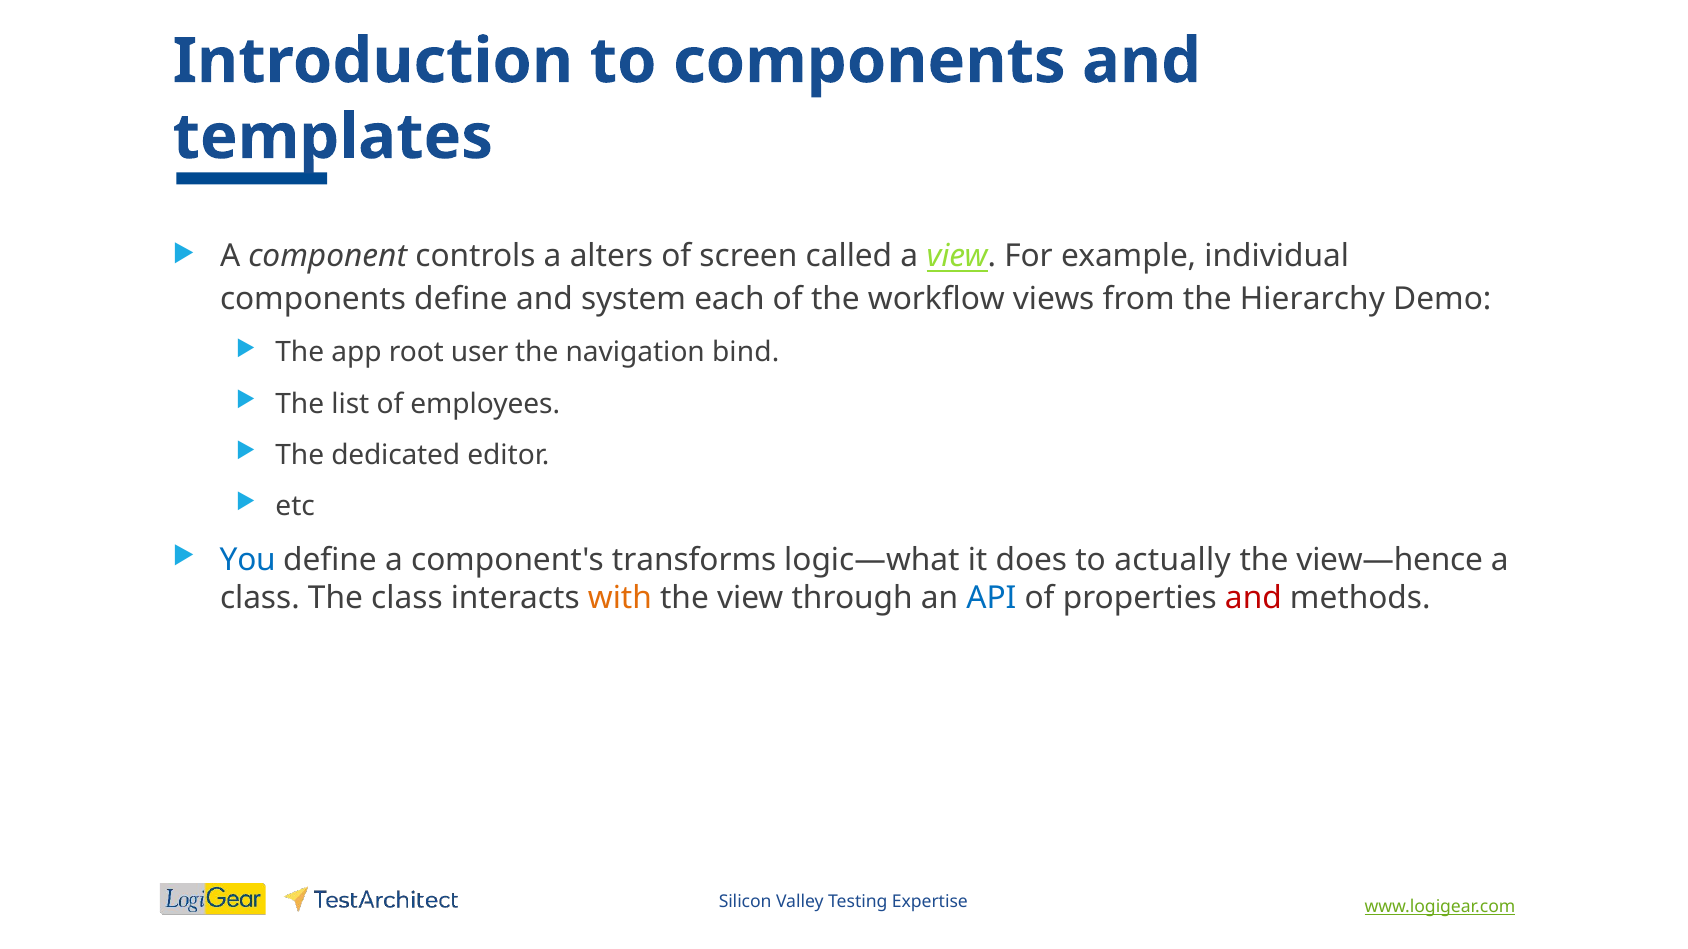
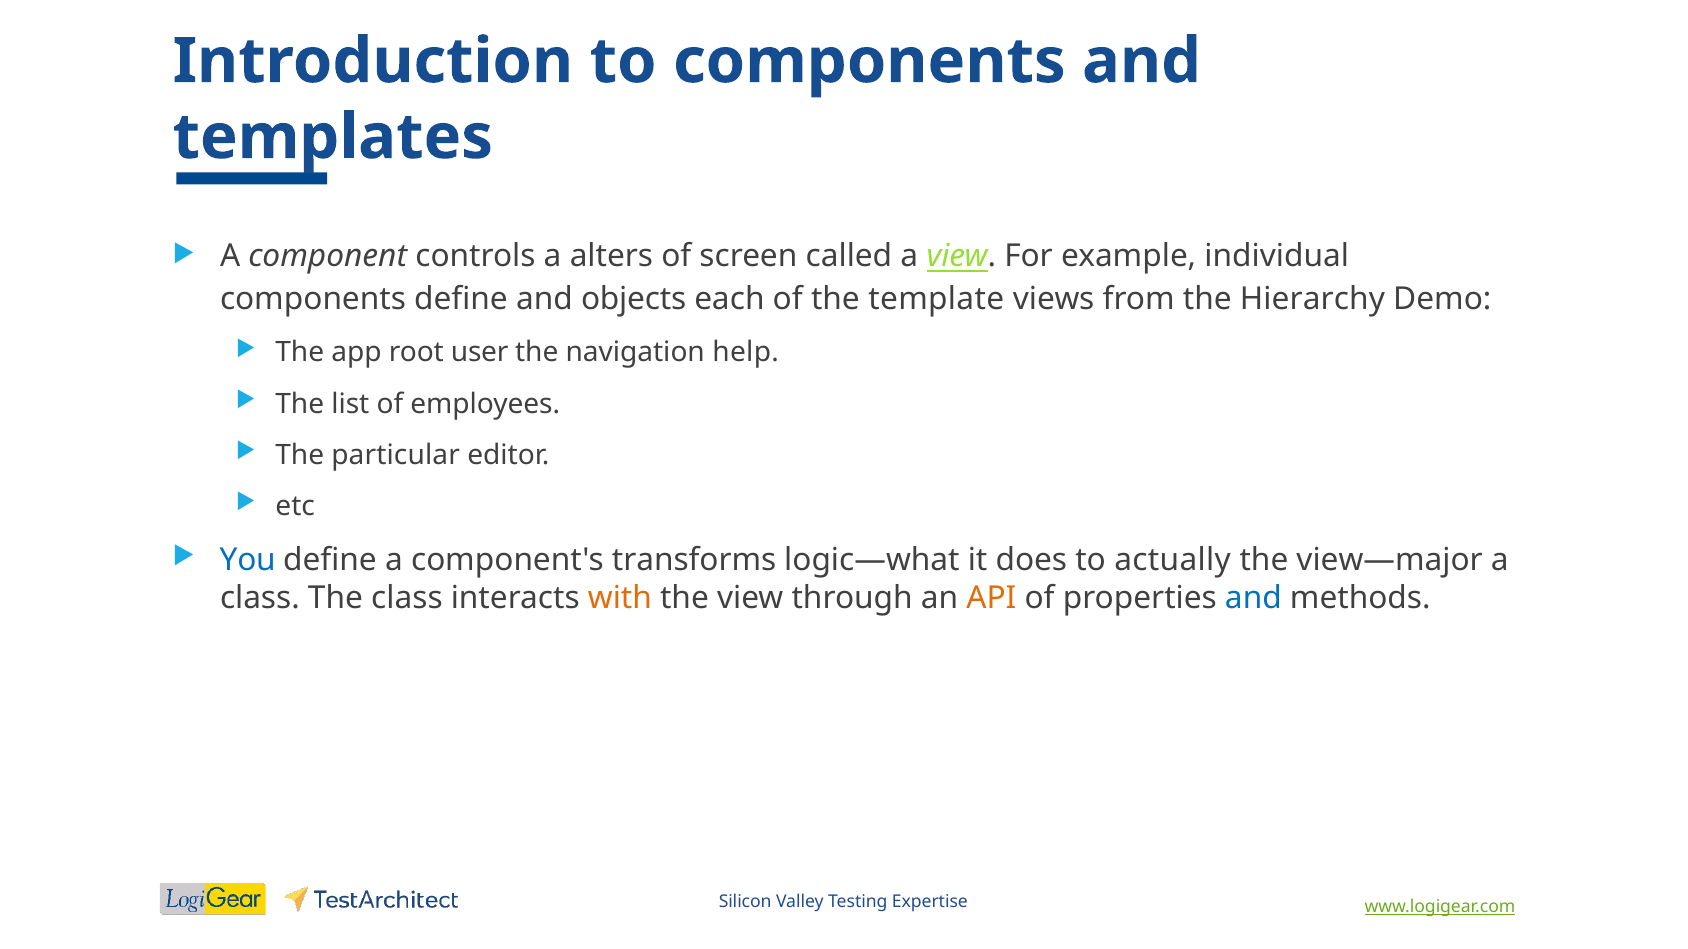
system: system -> objects
workflow: workflow -> template
bind: bind -> help
dedicated: dedicated -> particular
view—hence: view—hence -> view—major
API colour: blue -> orange
and at (1253, 599) colour: red -> blue
